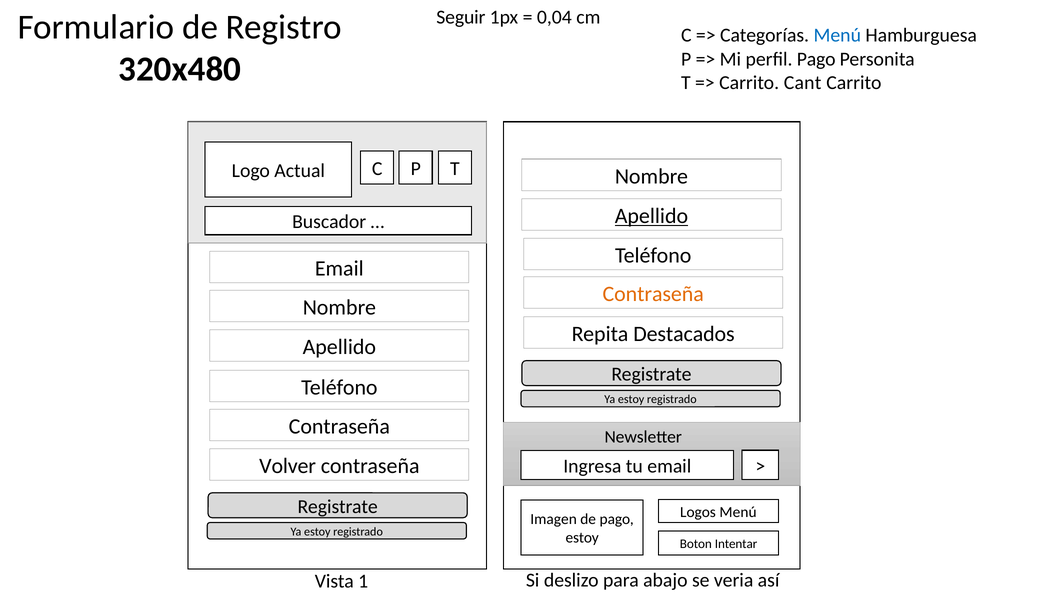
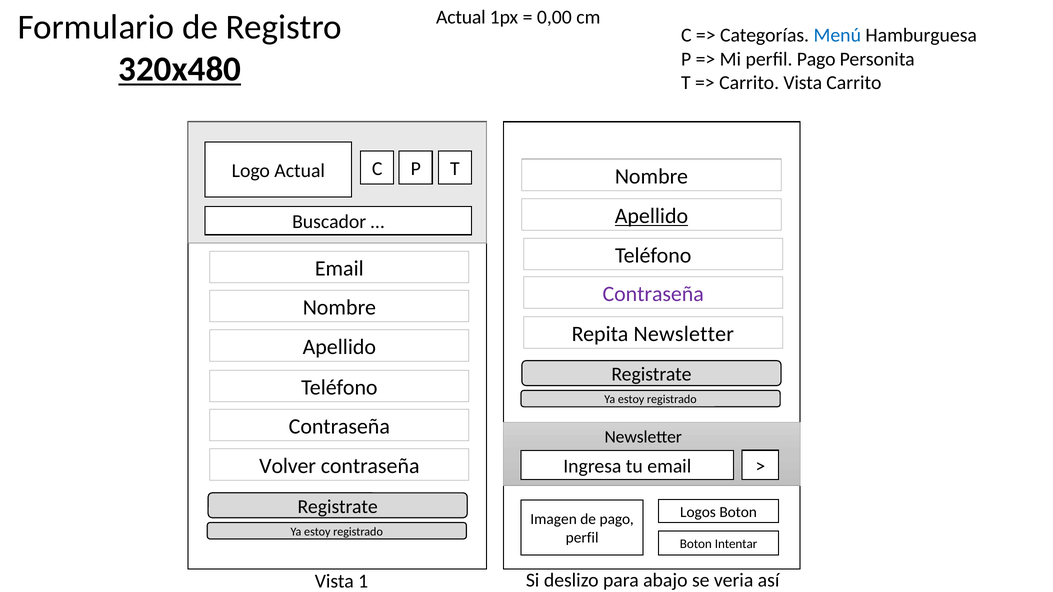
Seguir at (461, 17): Seguir -> Actual
0,04: 0,04 -> 0,00
320x480 underline: none -> present
Carrito Cant: Cant -> Vista
Contraseña at (653, 294) colour: orange -> purple
Repita Destacados: Destacados -> Newsletter
Logos Menú: Menú -> Boton
estoy at (582, 538): estoy -> perfil
